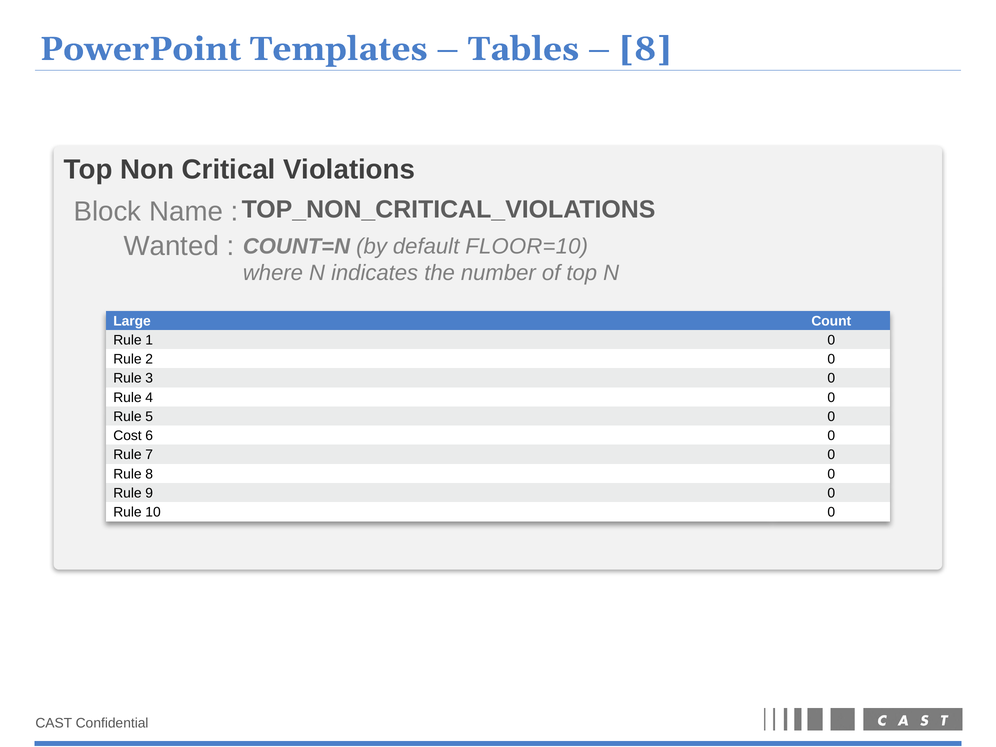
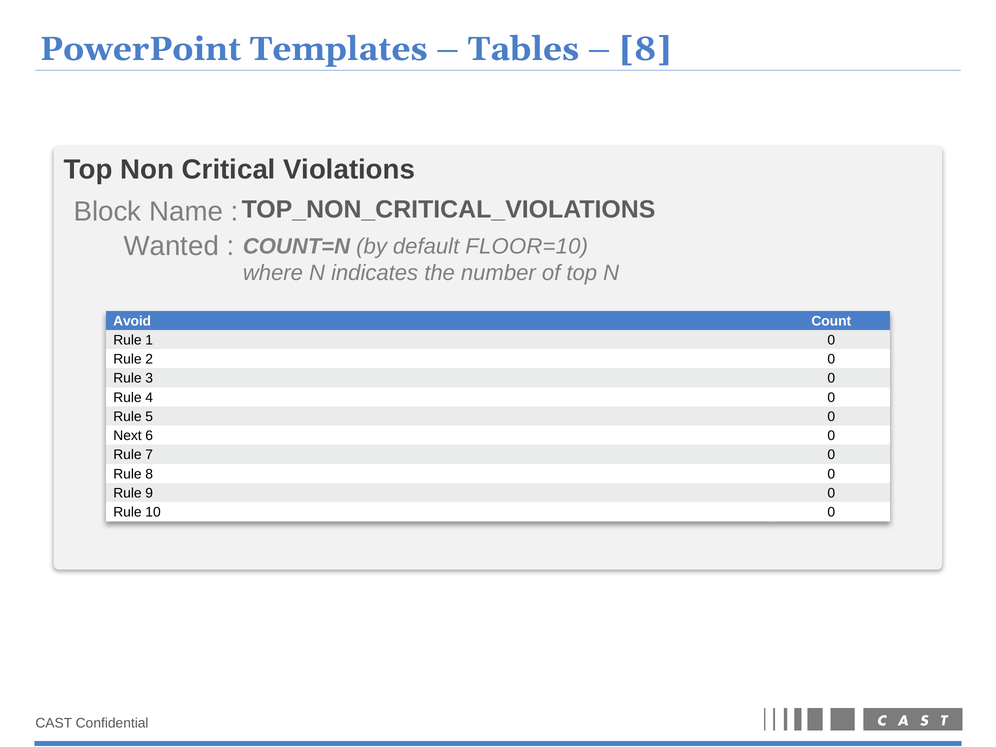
Large: Large -> Avoid
Cost: Cost -> Next
